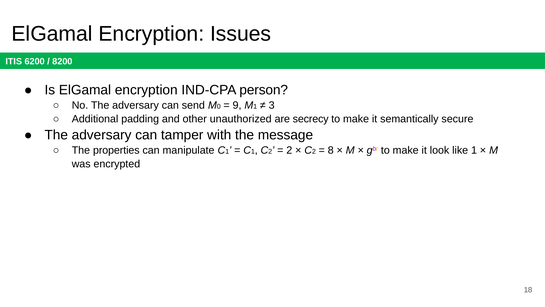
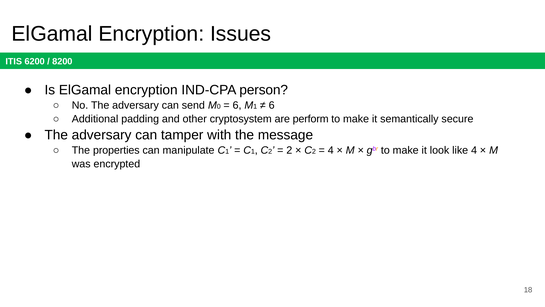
9 at (237, 105): 9 -> 6
3 at (272, 105): 3 -> 6
unauthorized: unauthorized -> cryptosystem
secrecy: secrecy -> perform
8 at (331, 150): 8 -> 4
like 1: 1 -> 4
